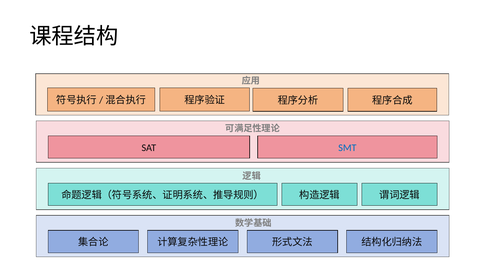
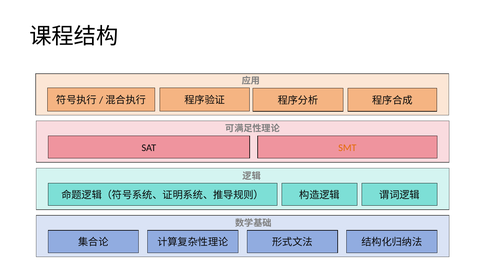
SMT colour: blue -> orange
